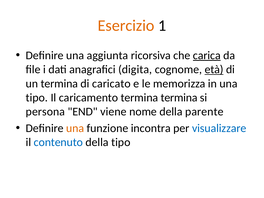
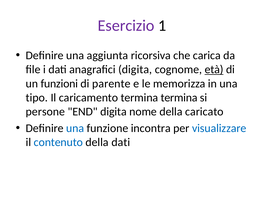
Esercizio colour: orange -> purple
carica underline: present -> none
un termina: termina -> funzioni
caricato: caricato -> parente
persona: persona -> persone
END viene: viene -> digita
parente: parente -> caricato
una at (75, 128) colour: orange -> blue
della tipo: tipo -> dati
